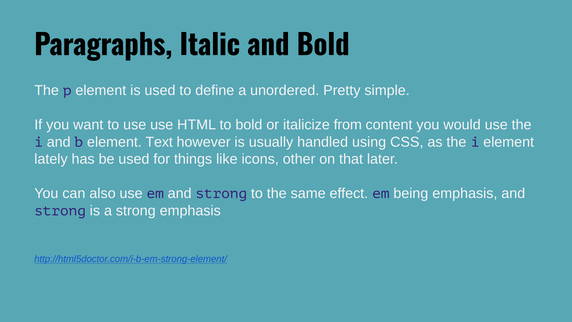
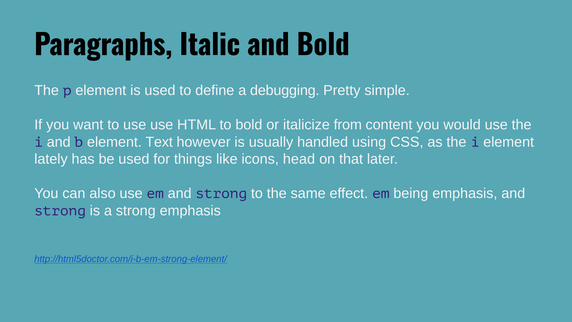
unordered: unordered -> debugging
other: other -> head
